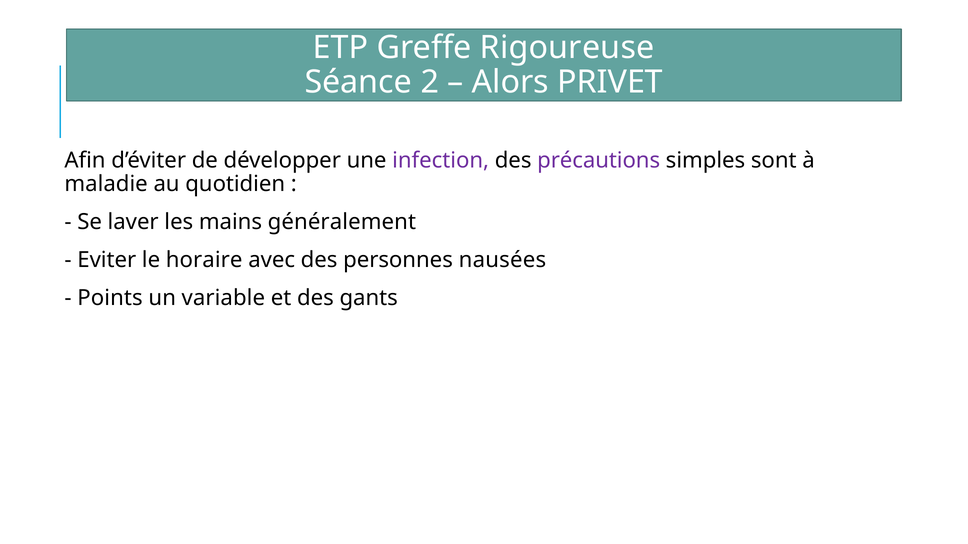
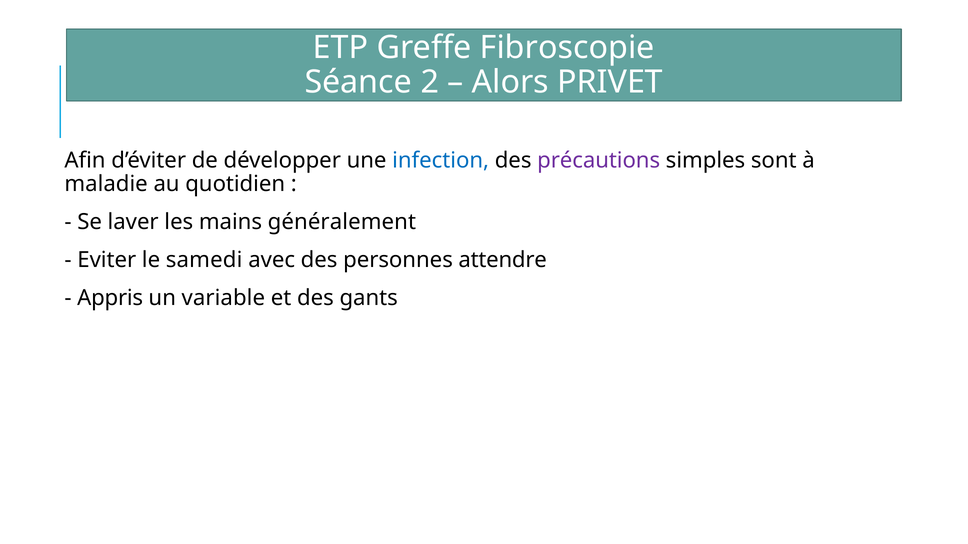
Rigoureuse: Rigoureuse -> Fibroscopie
infection colour: purple -> blue
horaire: horaire -> samedi
nausées: nausées -> attendre
Points: Points -> Appris
